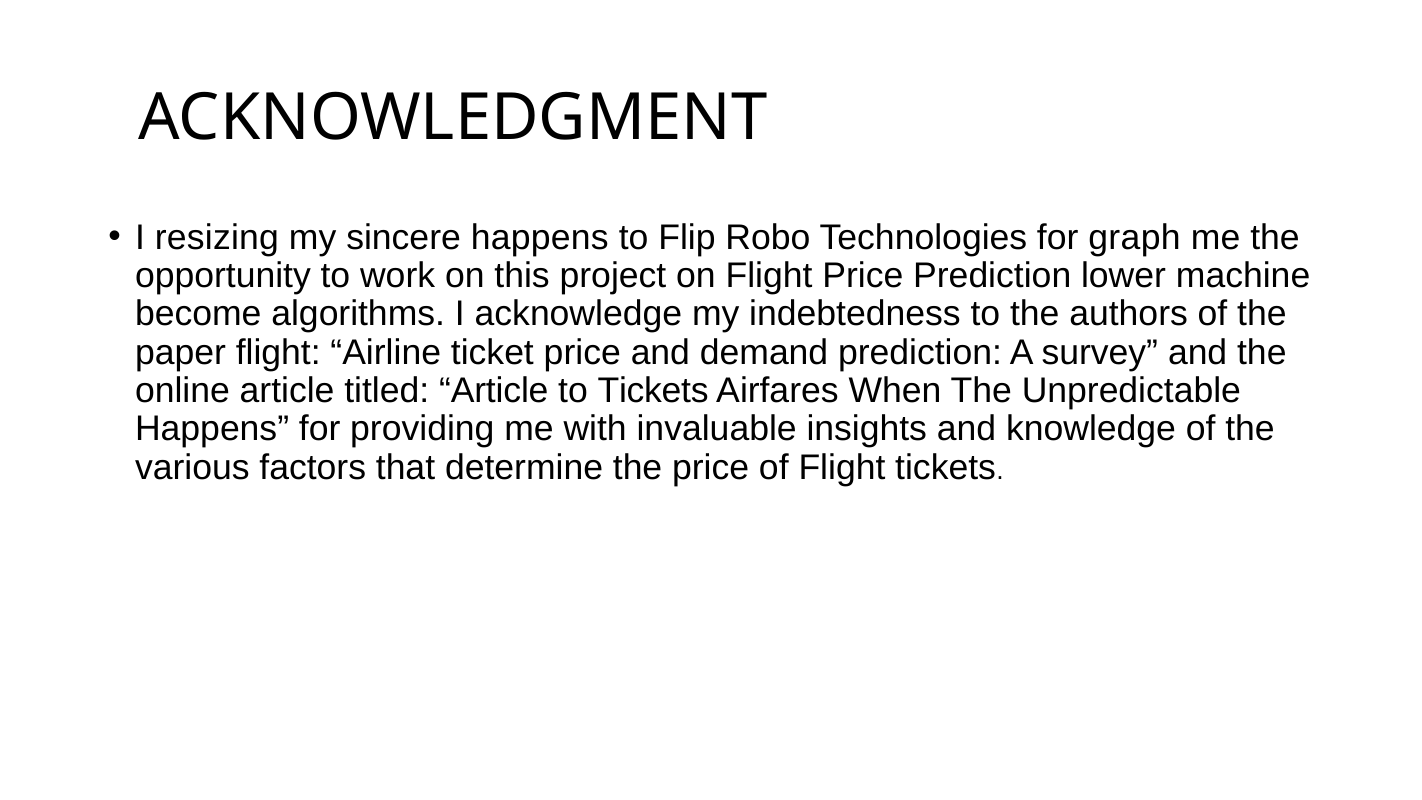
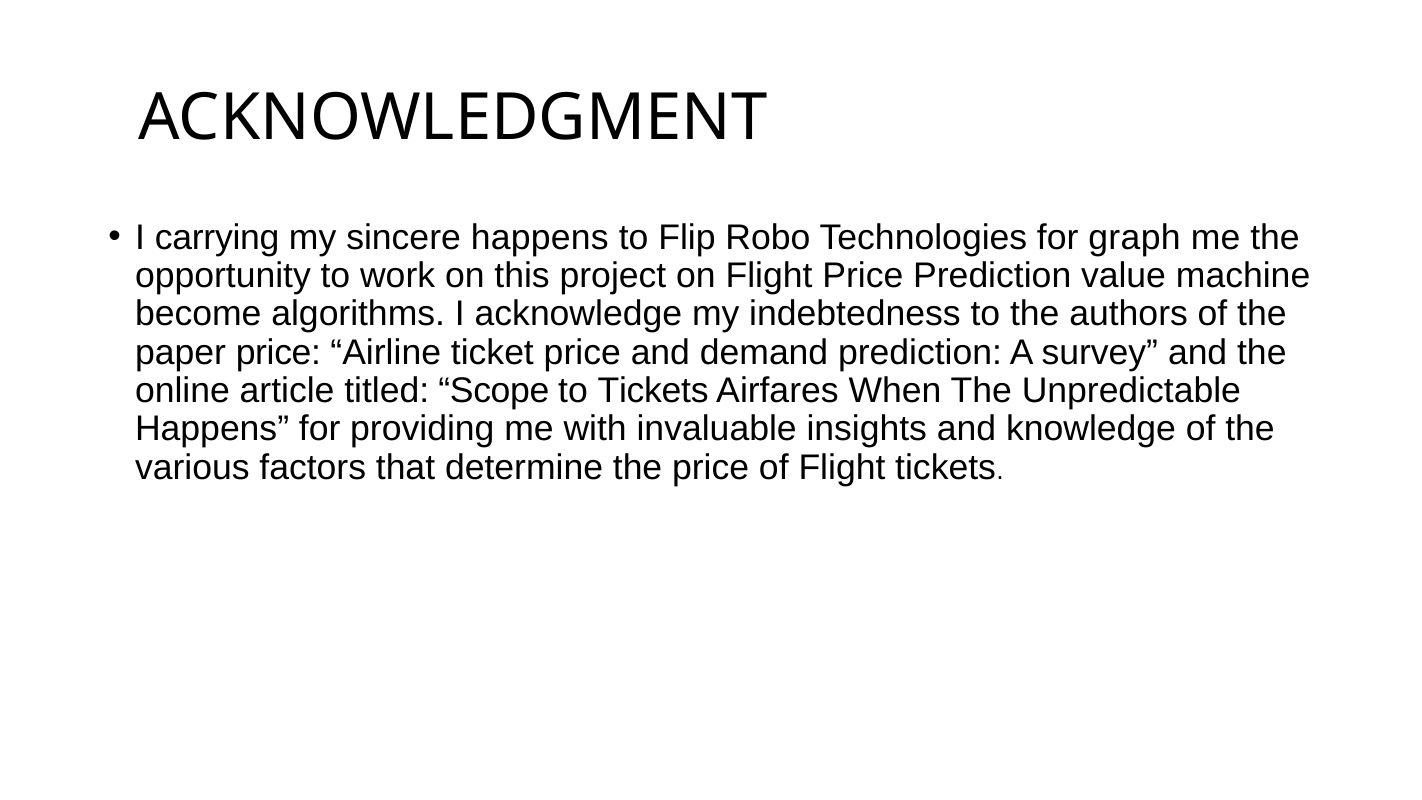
resizing: resizing -> carrying
lower: lower -> value
paper flight: flight -> price
titled Article: Article -> Scope
